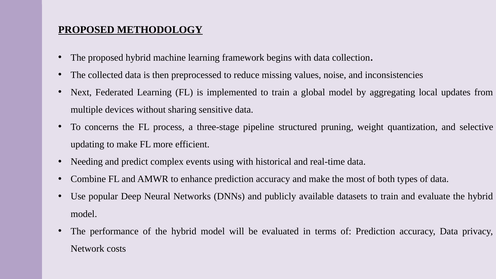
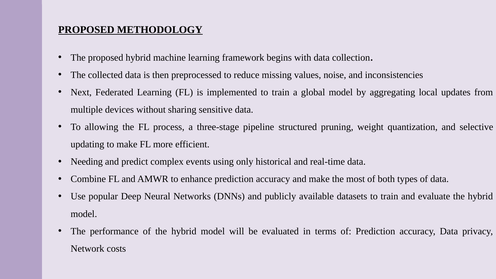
concerns: concerns -> allowing
using with: with -> only
